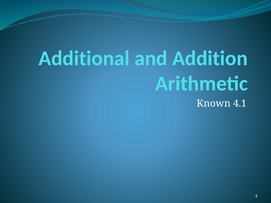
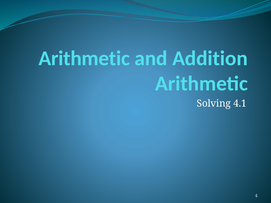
Additional at (84, 58): Additional -> Arithmetic
Known: Known -> Solving
